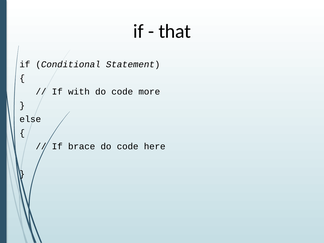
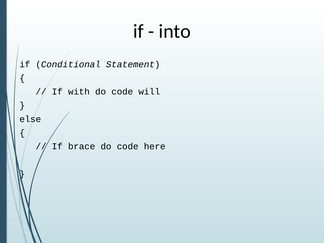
that: that -> into
more: more -> will
